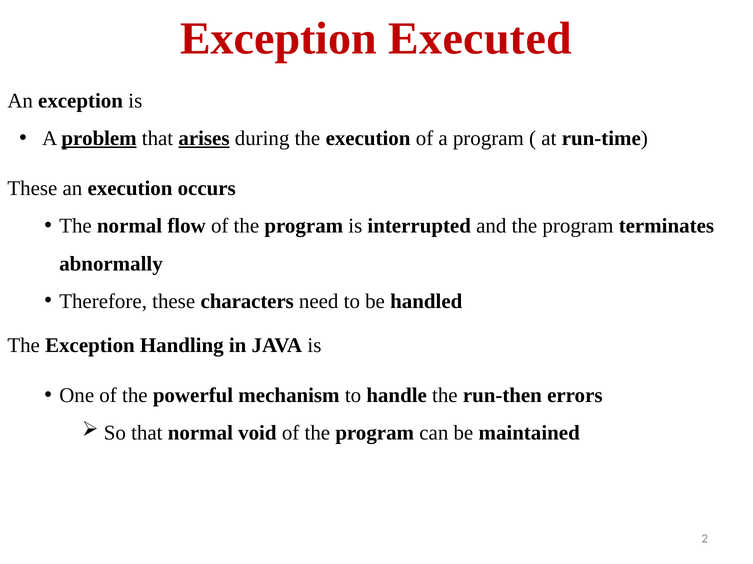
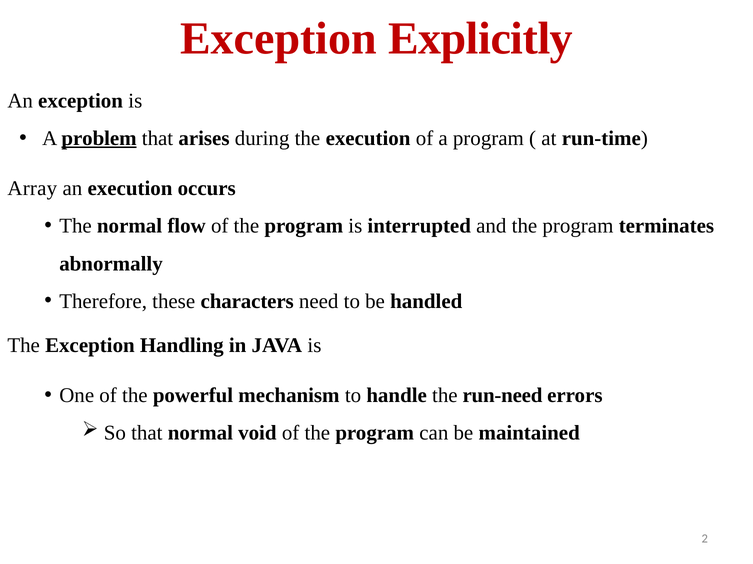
Executed: Executed -> Explicitly
arises underline: present -> none
These at (32, 189): These -> Array
run-then: run-then -> run-need
